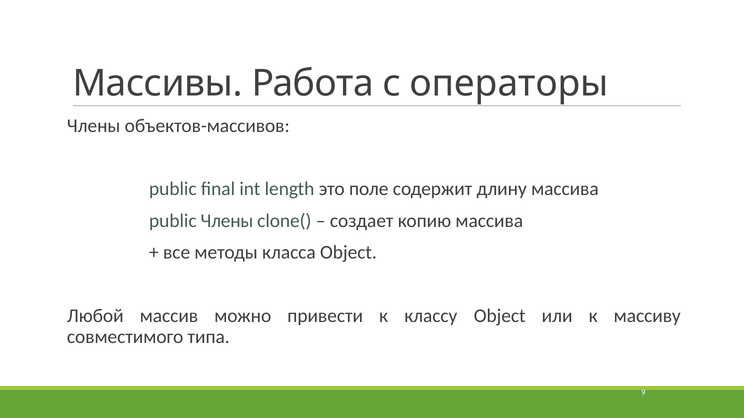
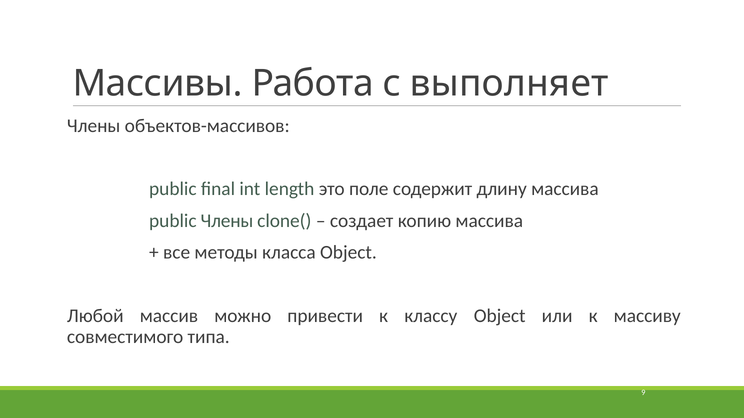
операторы: операторы -> выполняет
